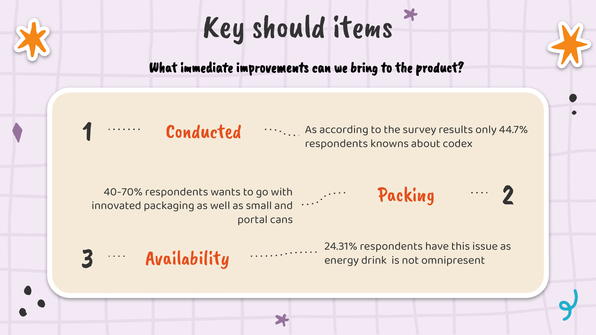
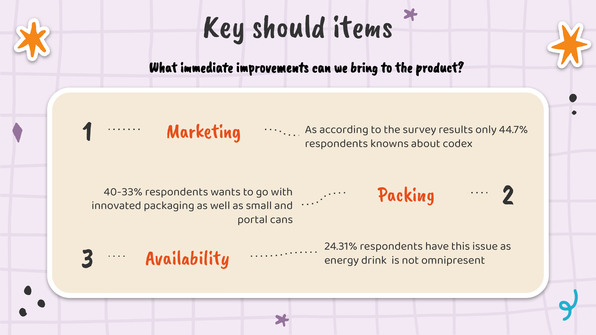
Conducted: Conducted -> Marketing
40-70%: 40-70% -> 40-33%
